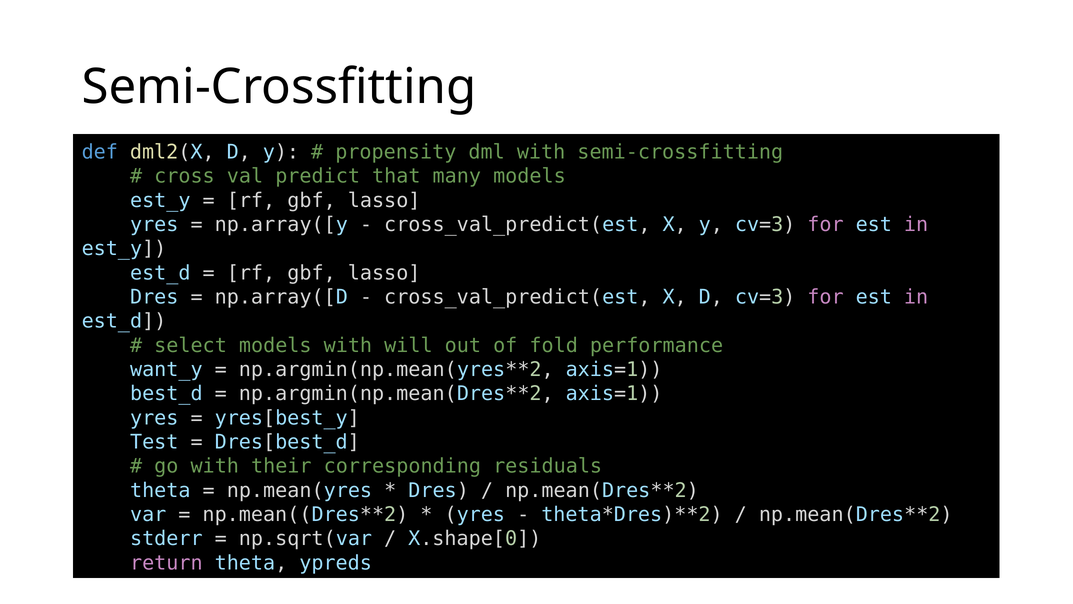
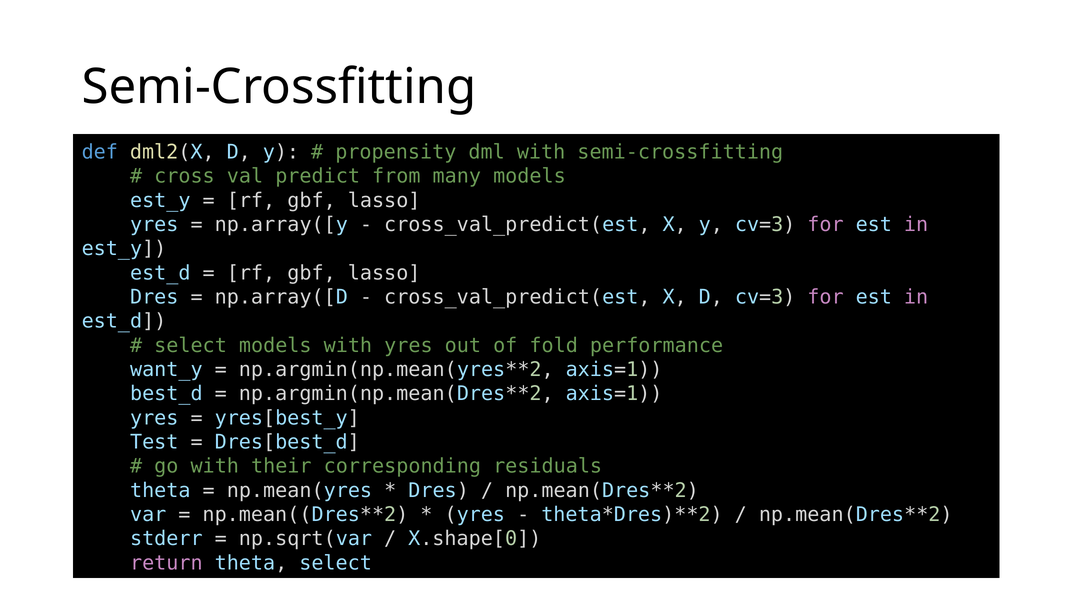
that: that -> from
with will: will -> yres
theta ypreds: ypreds -> select
